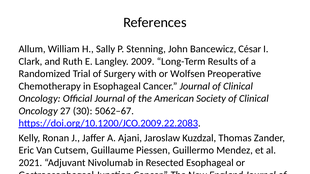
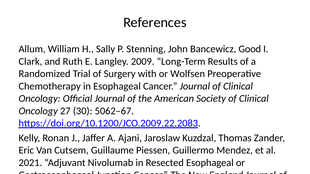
Bancewicz César: César -> Good
